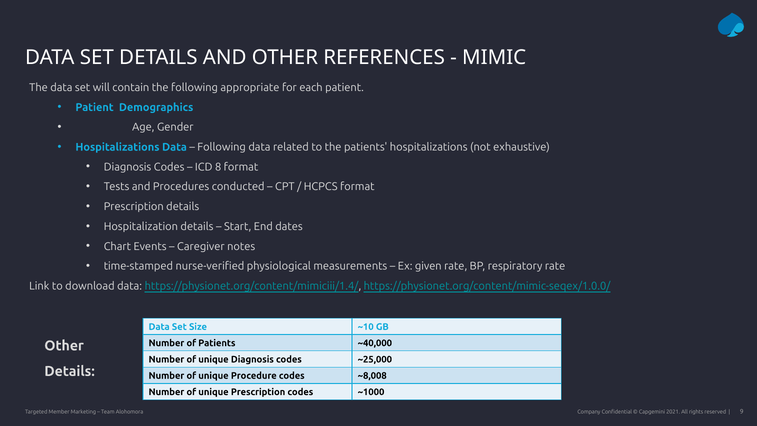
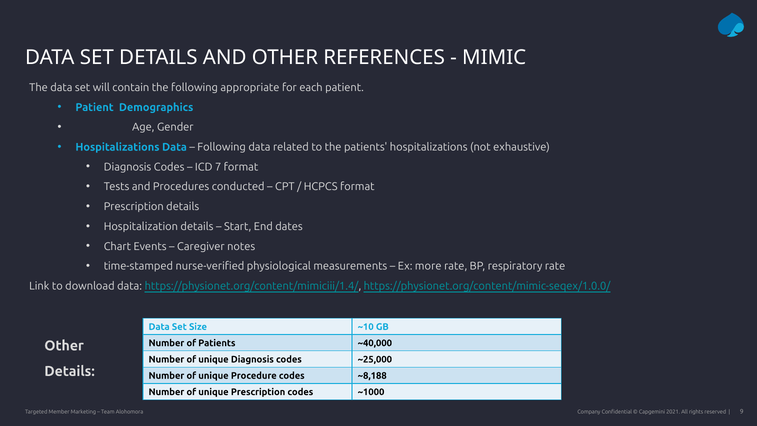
8: 8 -> 7
given: given -> more
~8,008: ~8,008 -> ~8,188
